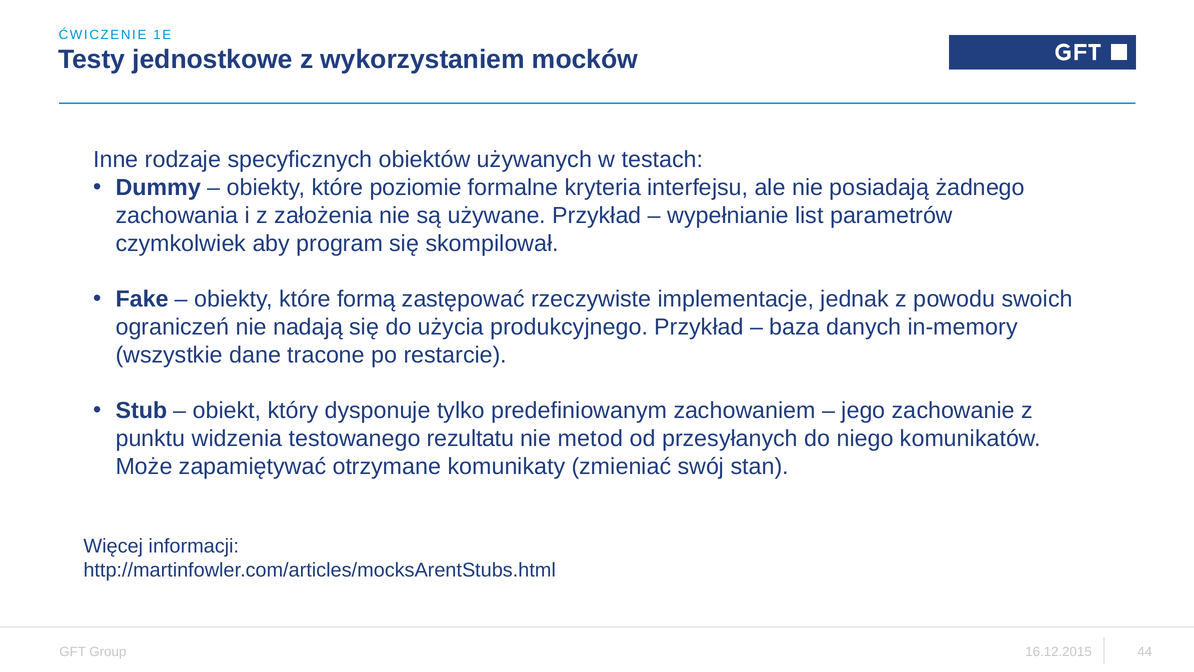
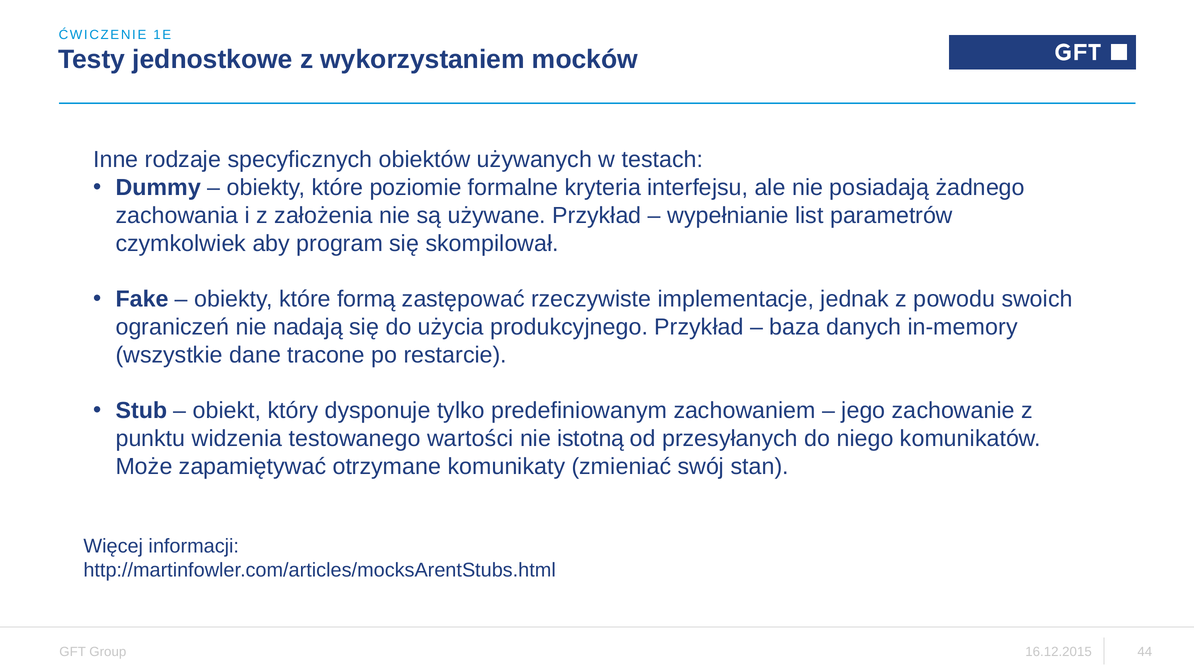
rezultatu: rezultatu -> wartości
metod: metod -> istotną
